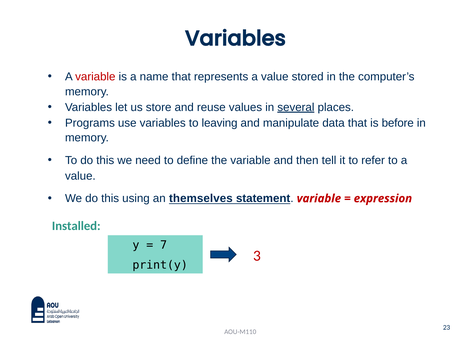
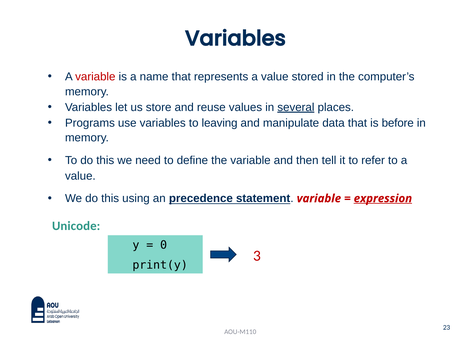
themselves: themselves -> precedence
expression underline: none -> present
Installed: Installed -> Unicode
7: 7 -> 0
